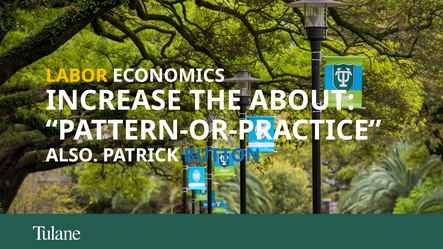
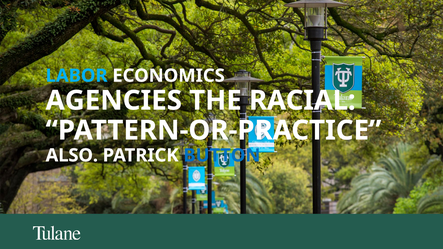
LABOR colour: yellow -> light blue
INCREASE: INCREASE -> AGENCIES
ABOUT: ABOUT -> RACIAL
